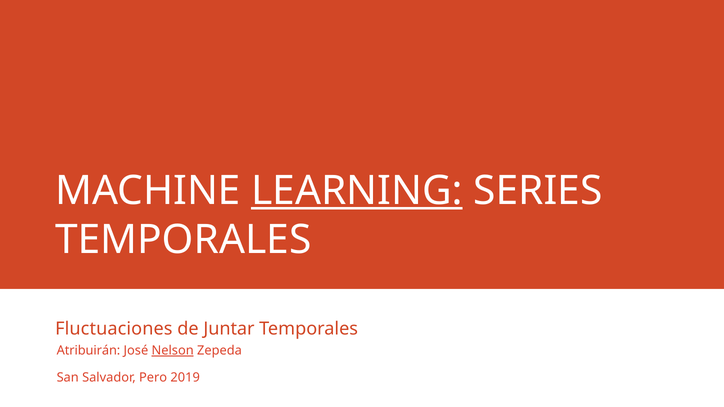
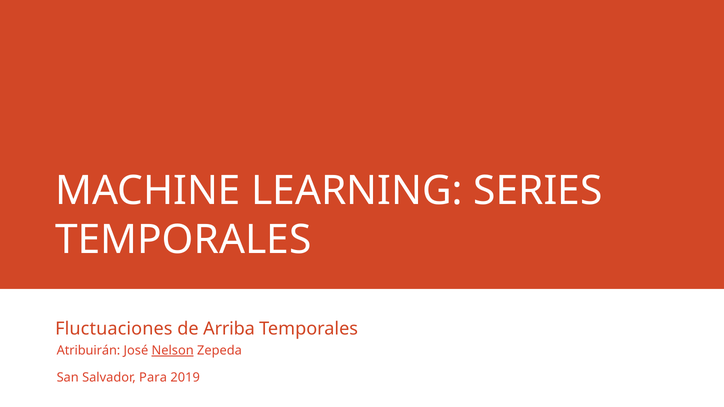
LEARNING underline: present -> none
Juntar: Juntar -> Arriba
Pero: Pero -> Para
